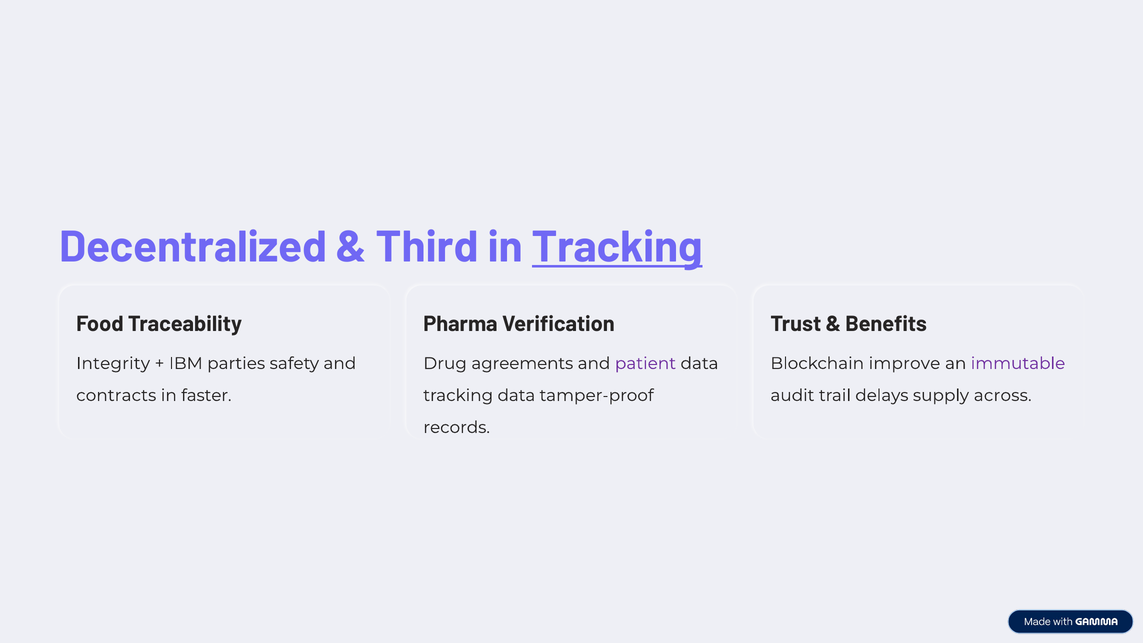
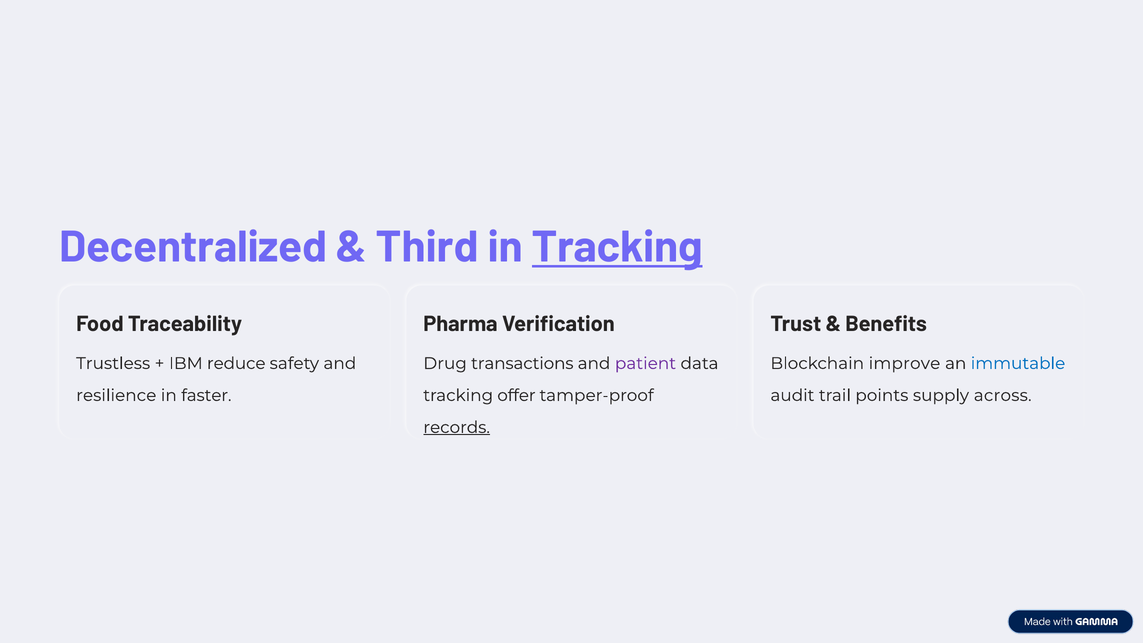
Integrity: Integrity -> Trustless
parties: parties -> reduce
immutable colour: purple -> blue
agreements: agreements -> transactions
contracts: contracts -> resilience
tracking data: data -> offer
delays: delays -> points
records underline: none -> present
